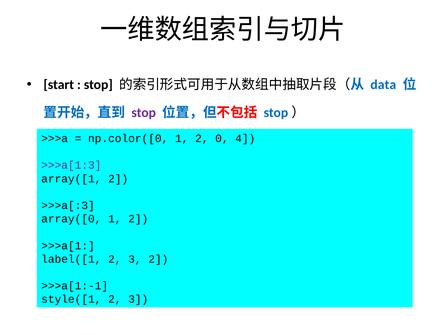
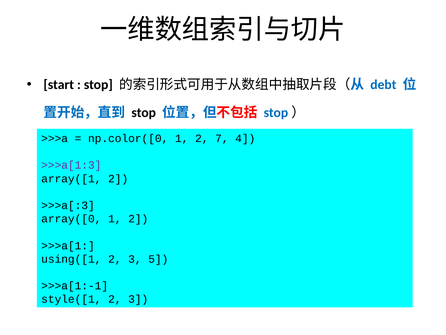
data: data -> debt
stop at (144, 112) colour: purple -> black
0: 0 -> 7
label([1: label([1 -> using([1
3 2: 2 -> 5
